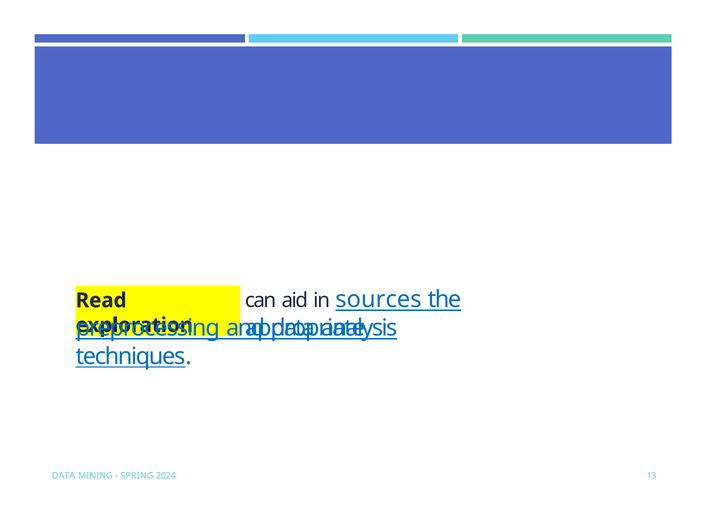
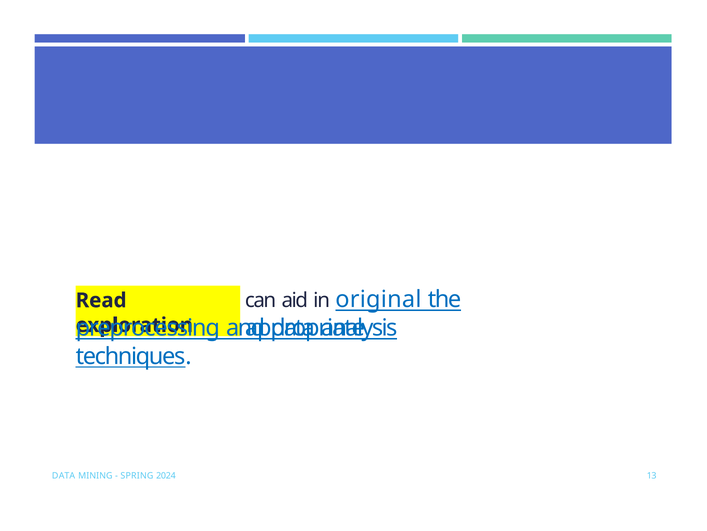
sources: sources -> original
